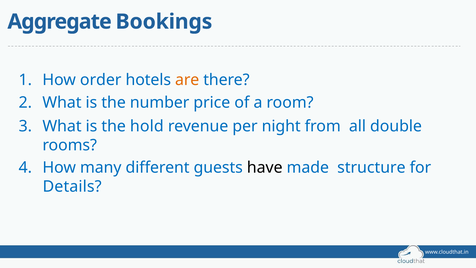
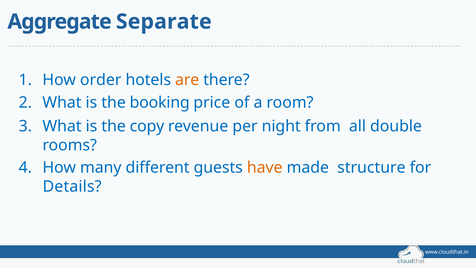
Bookings: Bookings -> Separate
number: number -> booking
hold: hold -> copy
have colour: black -> orange
